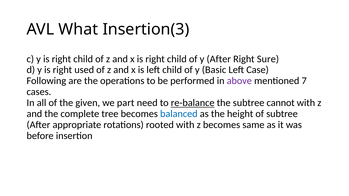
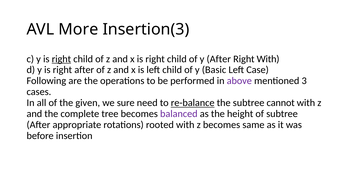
What: What -> More
right at (61, 59) underline: none -> present
Right Sure: Sure -> With
right used: used -> after
7: 7 -> 3
part: part -> sure
balanced colour: blue -> purple
